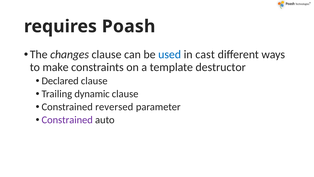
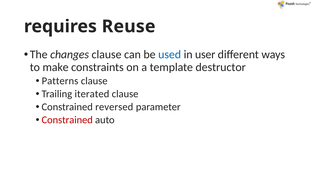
requires Poash: Poash -> Reuse
cast: cast -> user
Declared: Declared -> Patterns
dynamic: dynamic -> iterated
Constrained at (67, 120) colour: purple -> red
